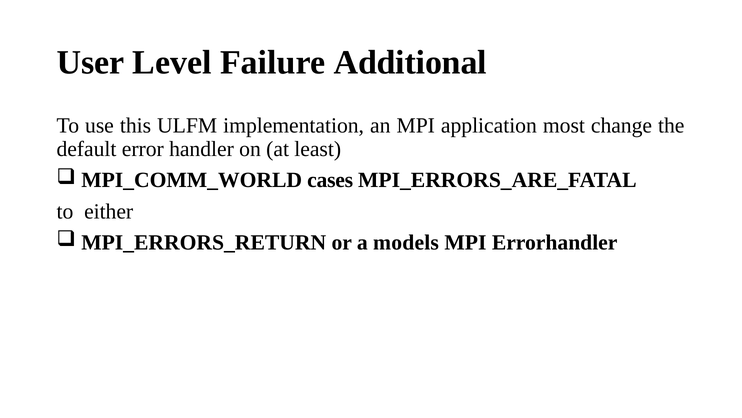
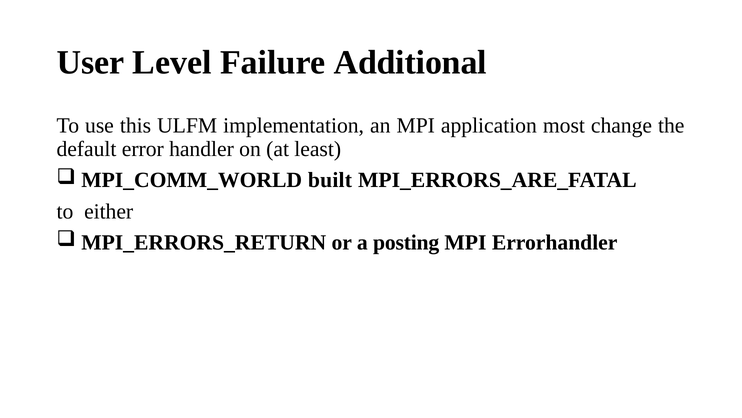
cases: cases -> built
models: models -> posting
